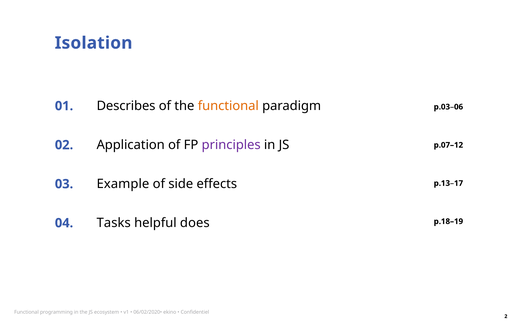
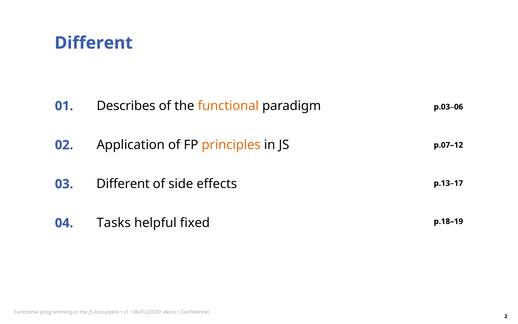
Isolation at (94, 43): Isolation -> Different
principles colour: purple -> orange
Example at (123, 184): Example -> Different
does: does -> fixed
